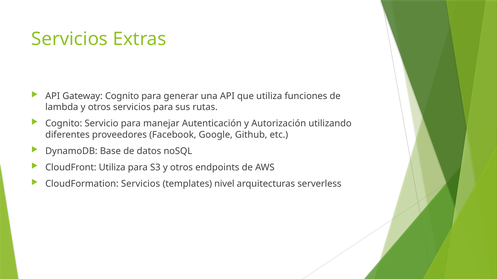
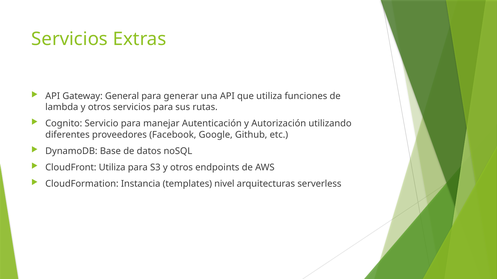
Gateway Cognito: Cognito -> General
CloudFormation Servicios: Servicios -> Instancia
